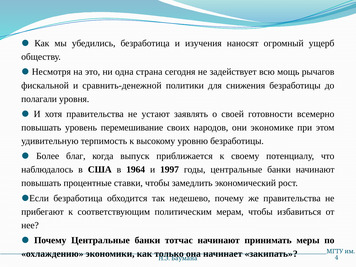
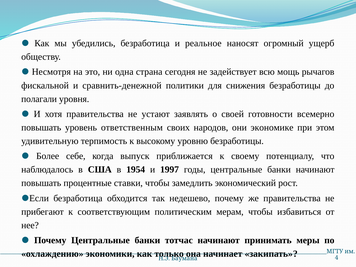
изучения: изучения -> реальное
перемешивание: перемешивание -> ответственным
благ: благ -> себе
1964: 1964 -> 1954
